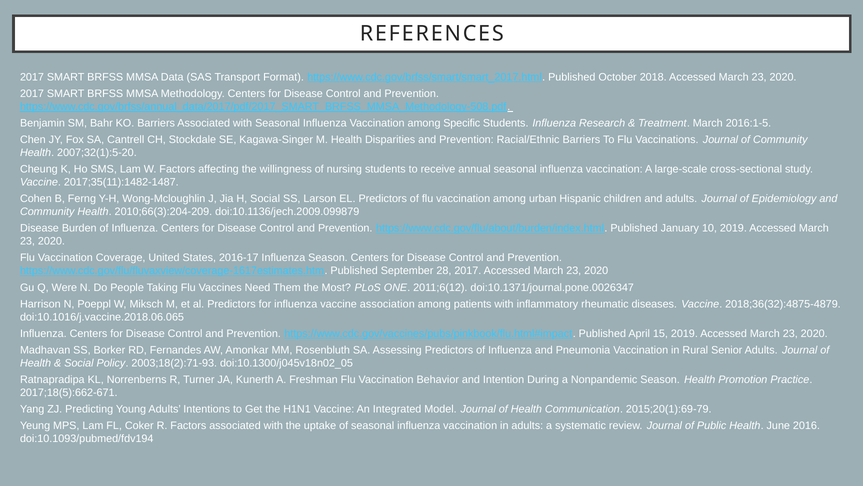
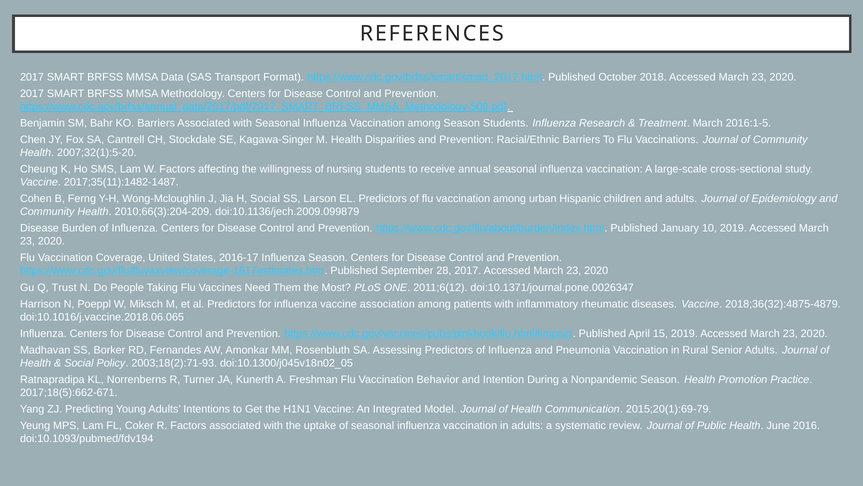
among Specific: Specific -> Season
Were: Were -> Trust
